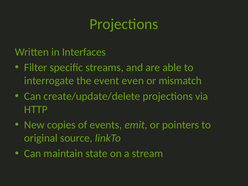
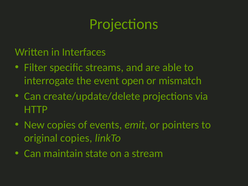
even: even -> open
original source: source -> copies
